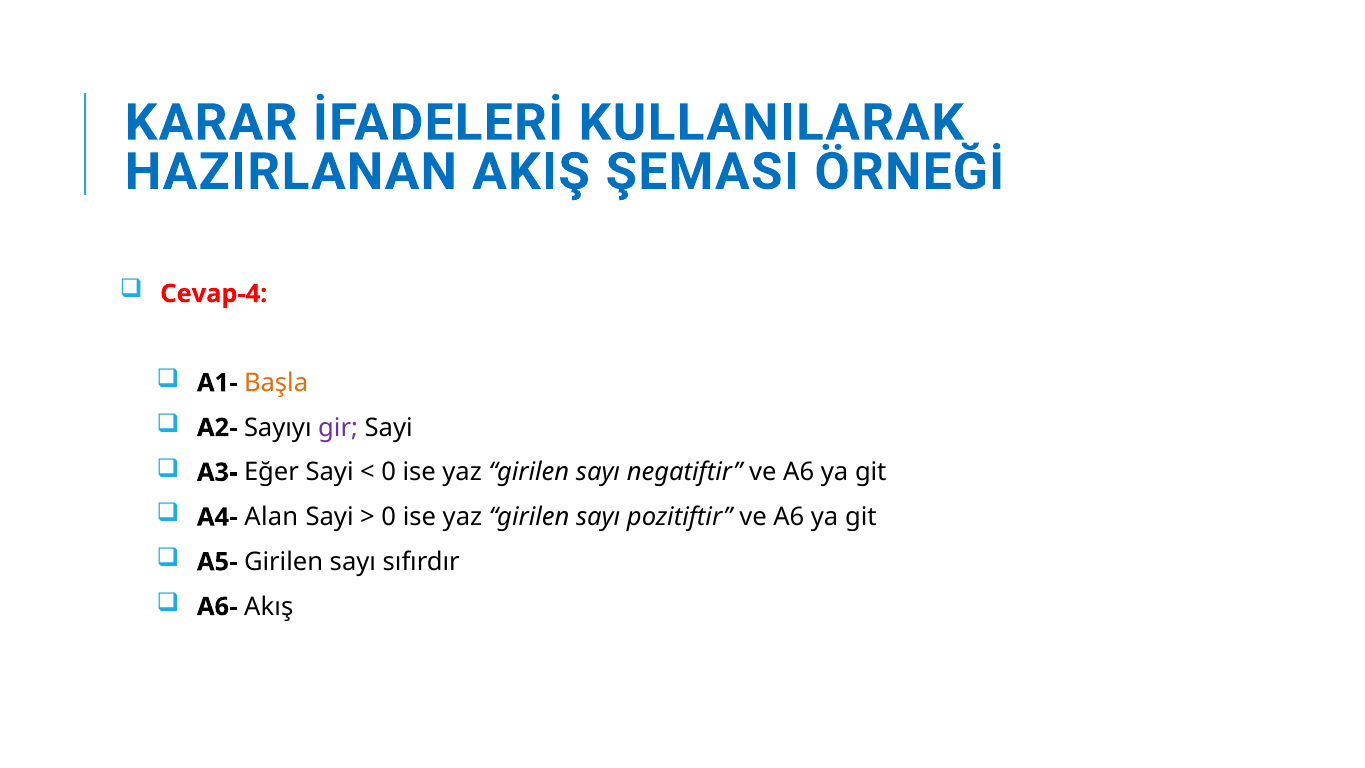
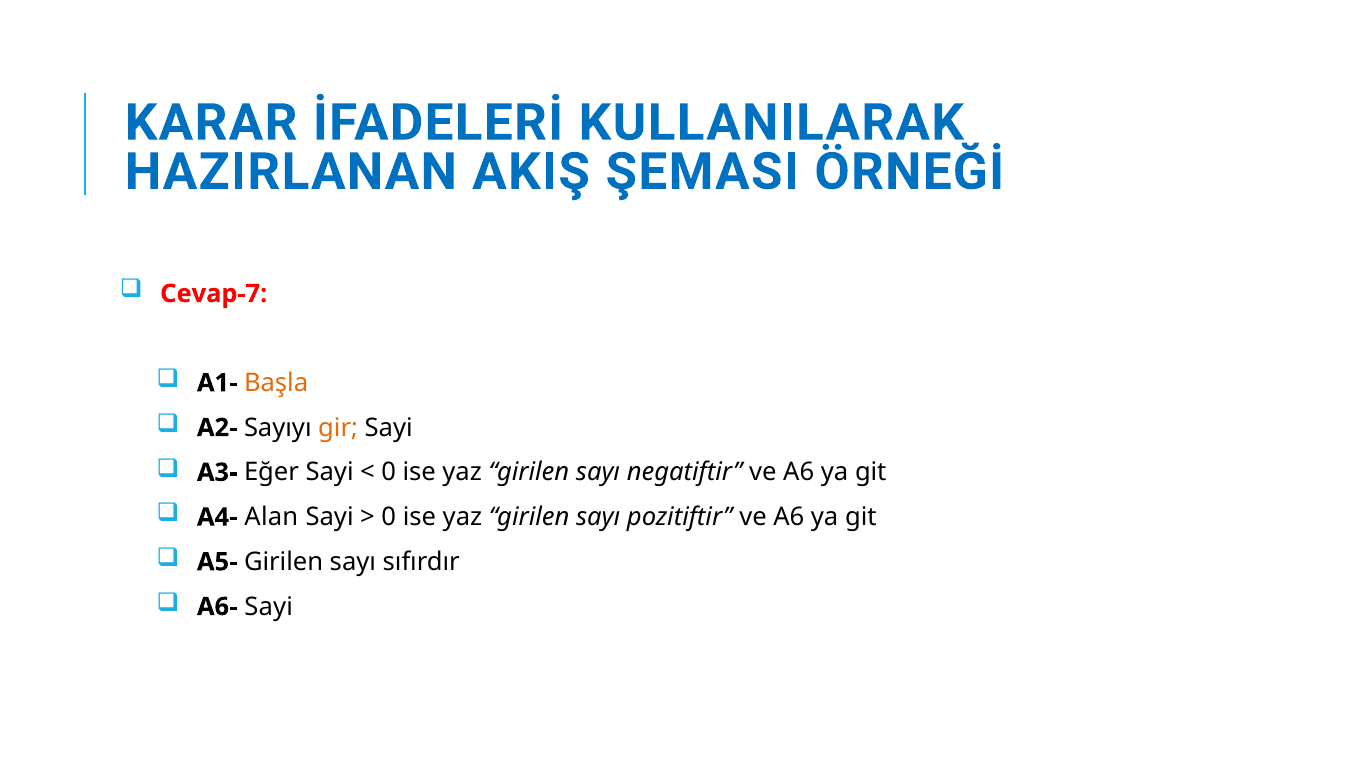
Cevap-4: Cevap-4 -> Cevap-7
gir colour: purple -> orange
A6- Akış: Akış -> Sayi
